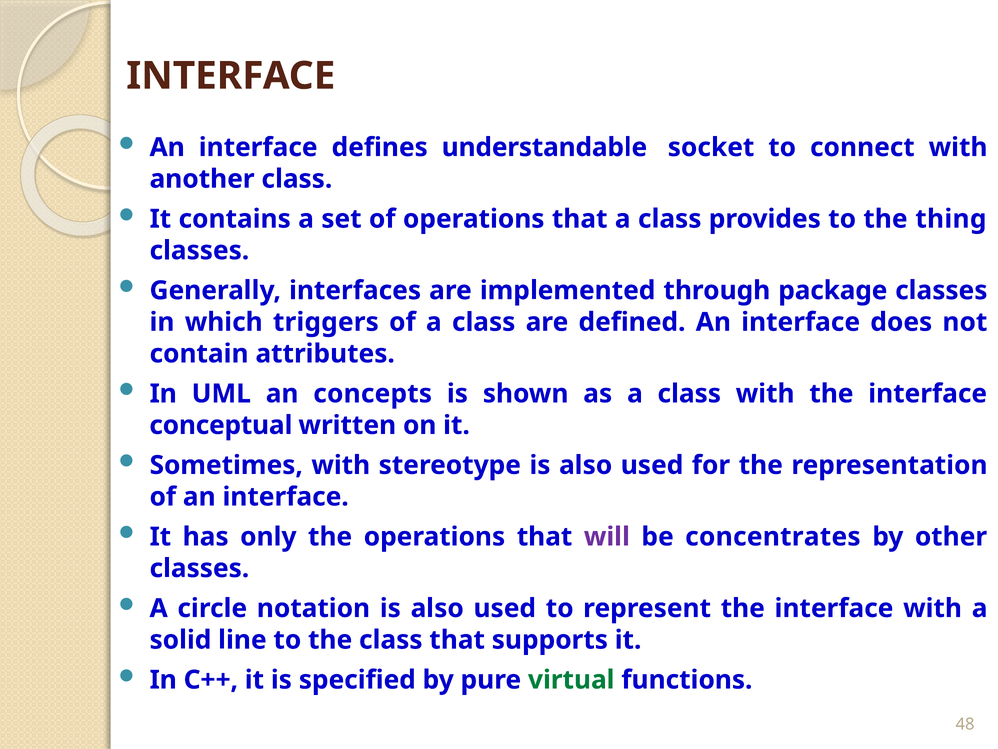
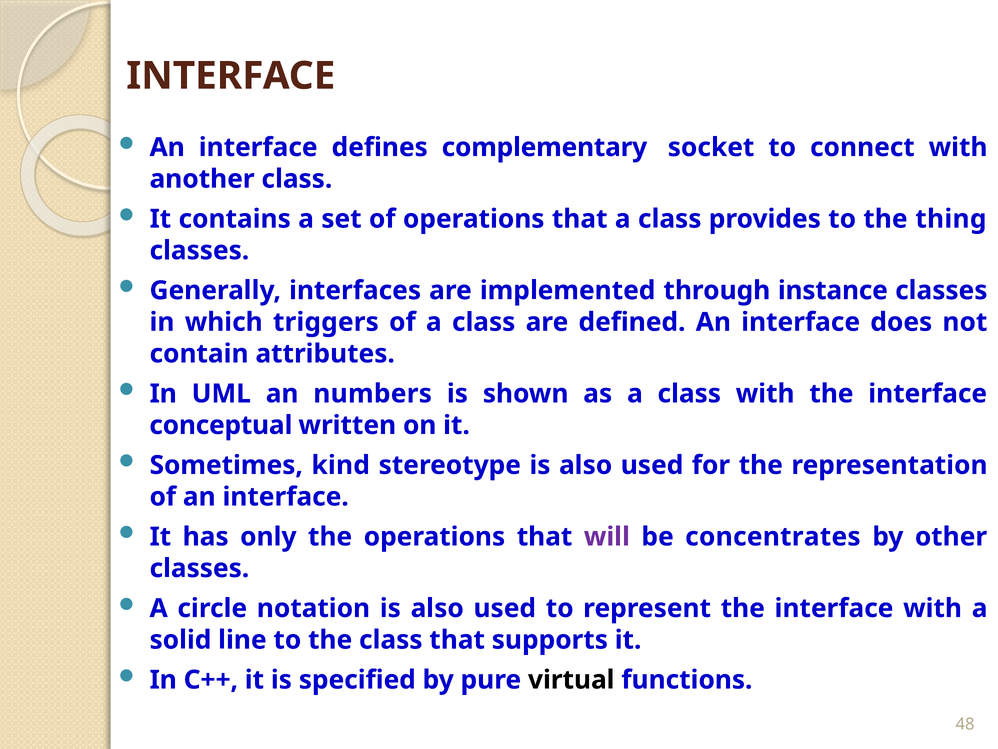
understandable: understandable -> complementary
package: package -> instance
concepts: concepts -> numbers
Sometimes with: with -> kind
virtual colour: green -> black
